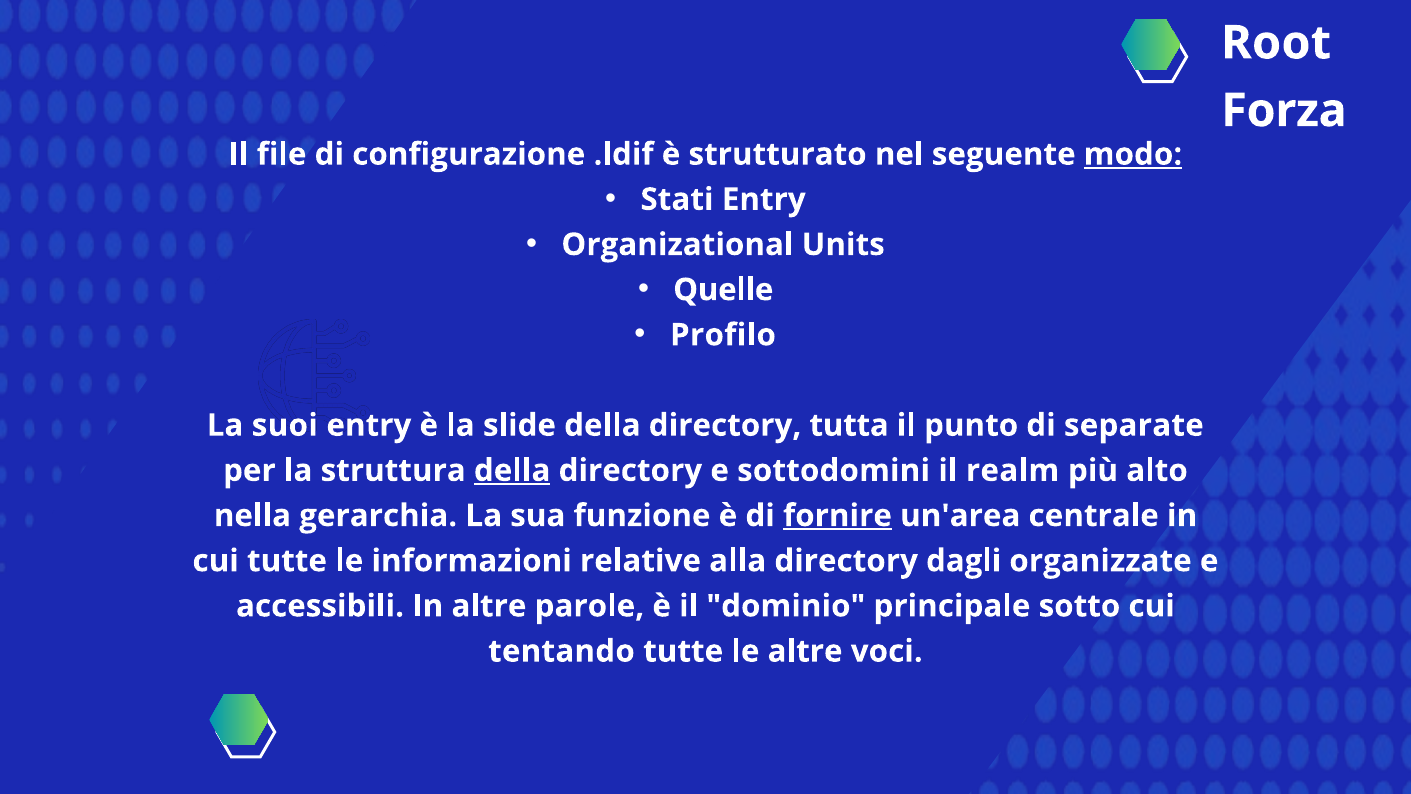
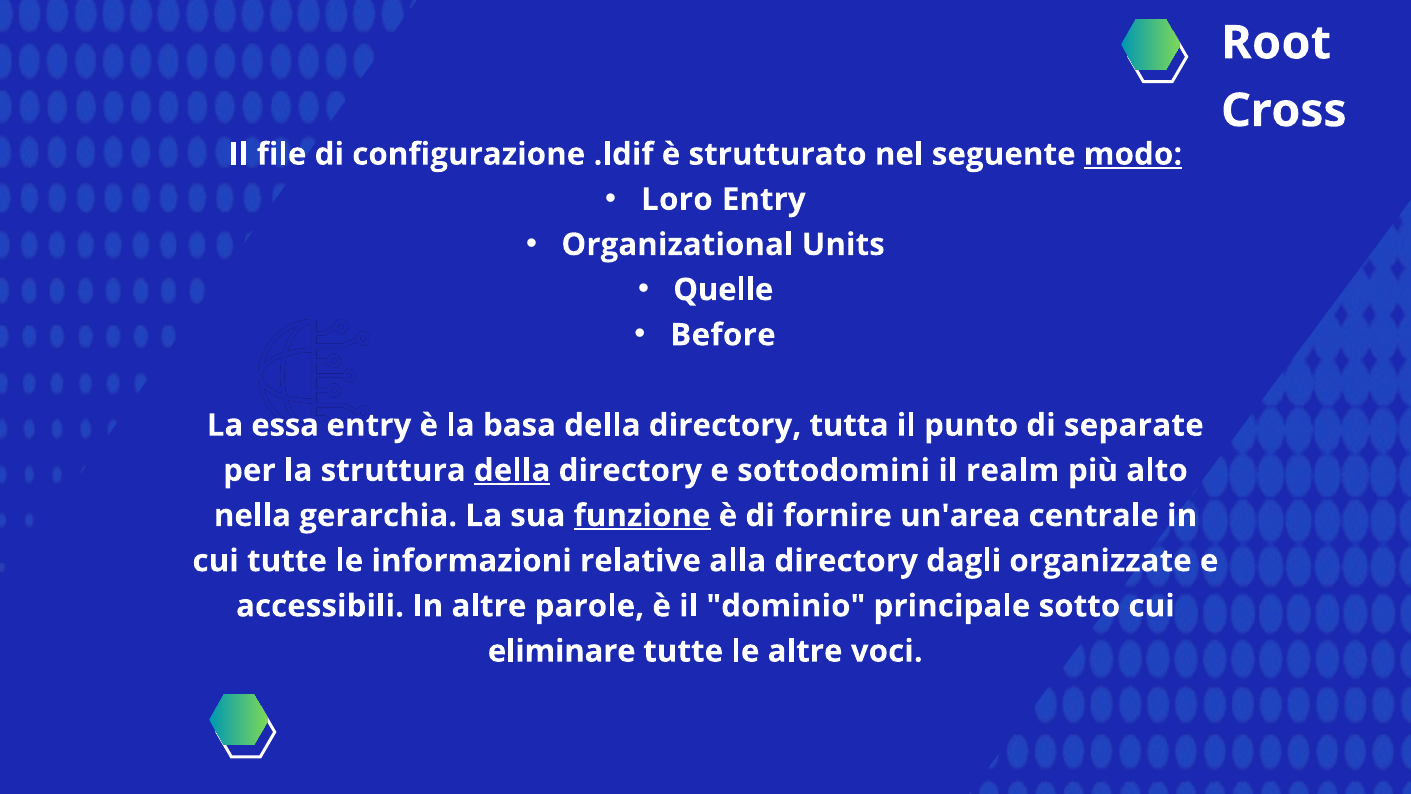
Forza: Forza -> Cross
Stati: Stati -> Loro
Profilo: Profilo -> Before
suoi: suoi -> essa
slide: slide -> basa
funzione underline: none -> present
fornire underline: present -> none
tentando: tentando -> eliminare
